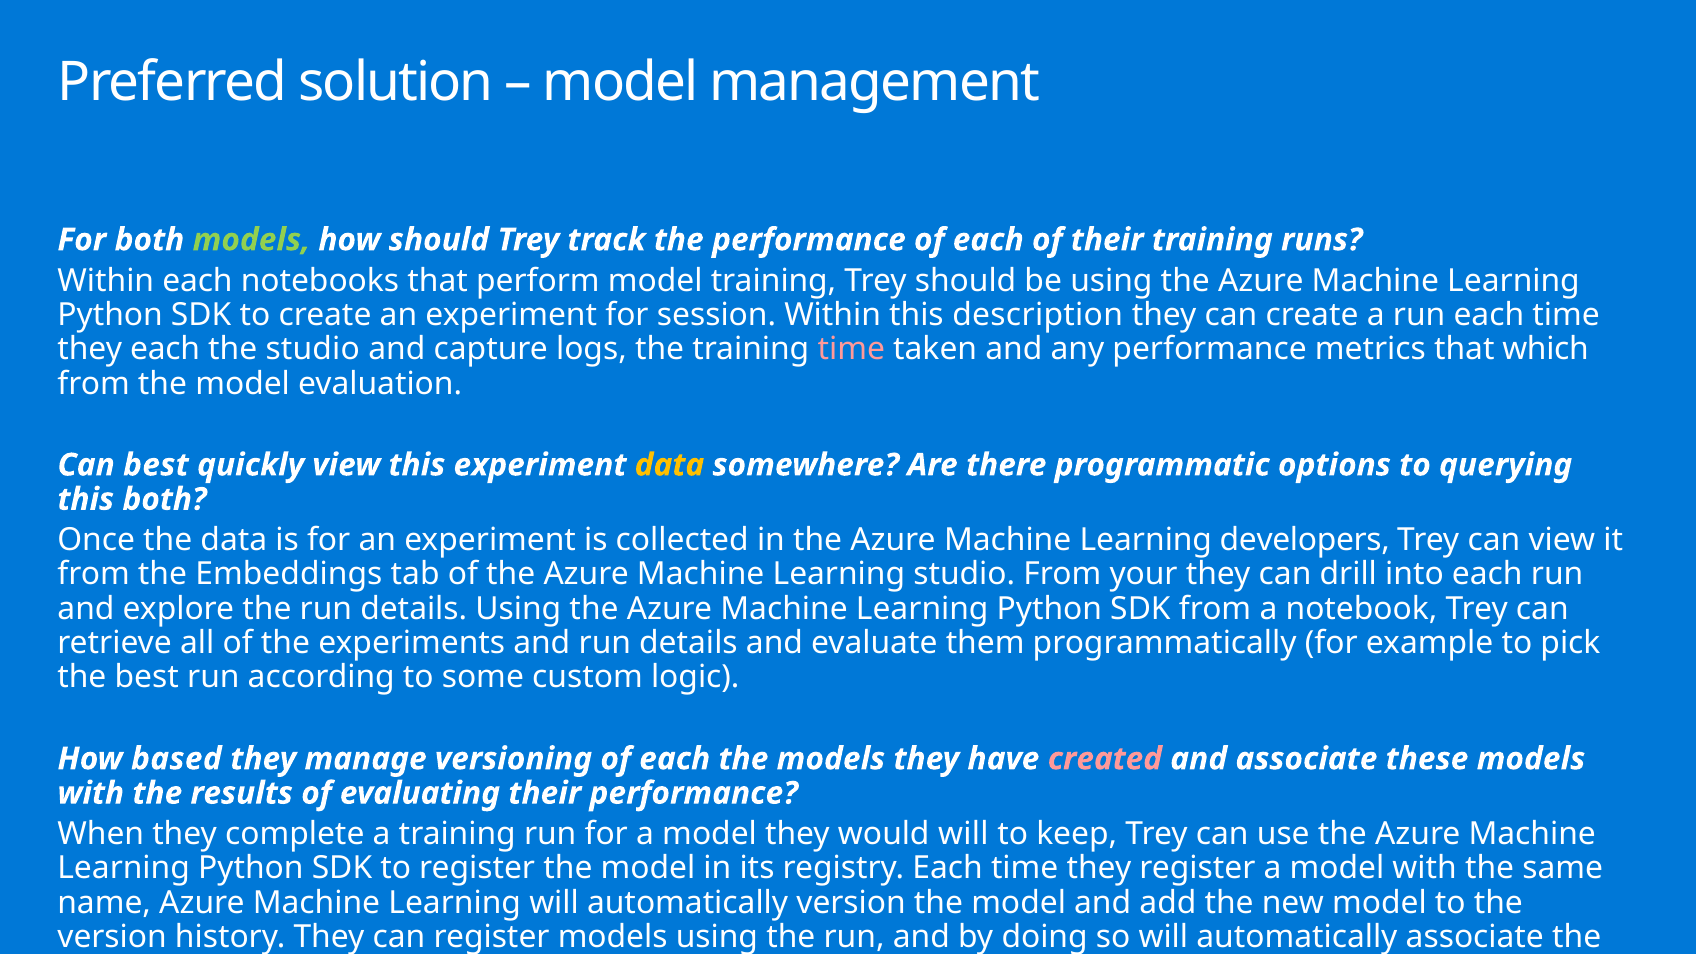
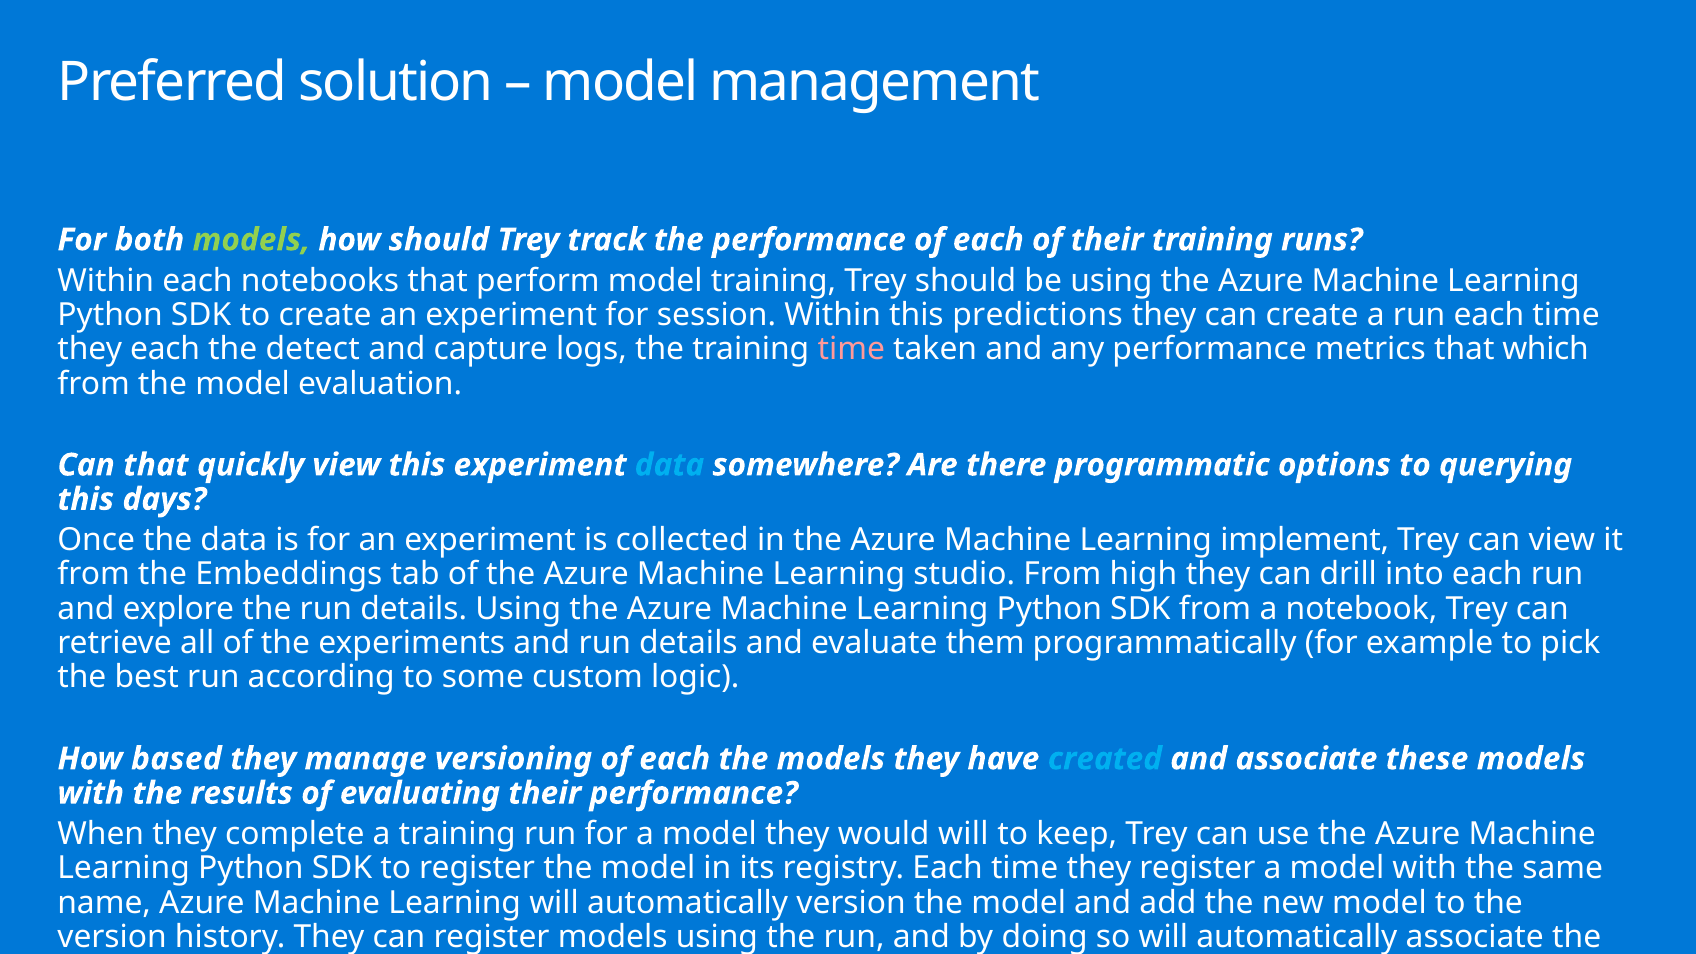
description: description -> predictions
the studio: studio -> detect
Can best: best -> that
data at (669, 465) colour: yellow -> light blue
this both: both -> days
developers: developers -> implement
your: your -> high
created colour: pink -> light blue
